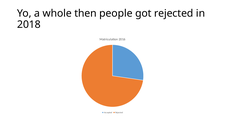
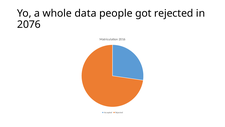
then: then -> data
2018: 2018 -> 2076
